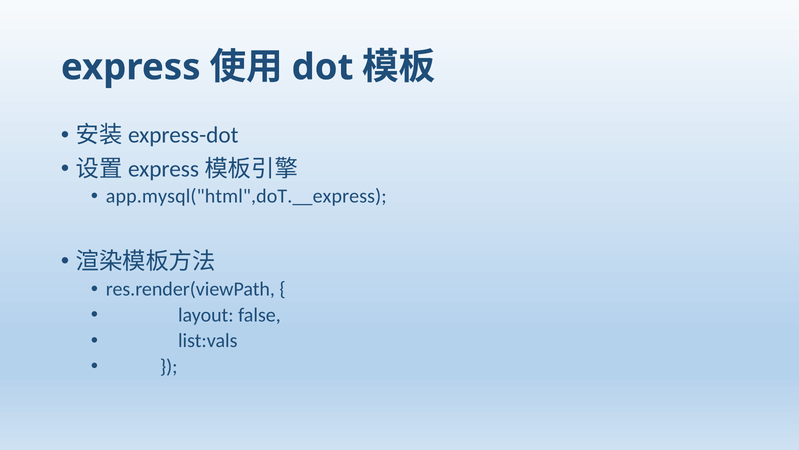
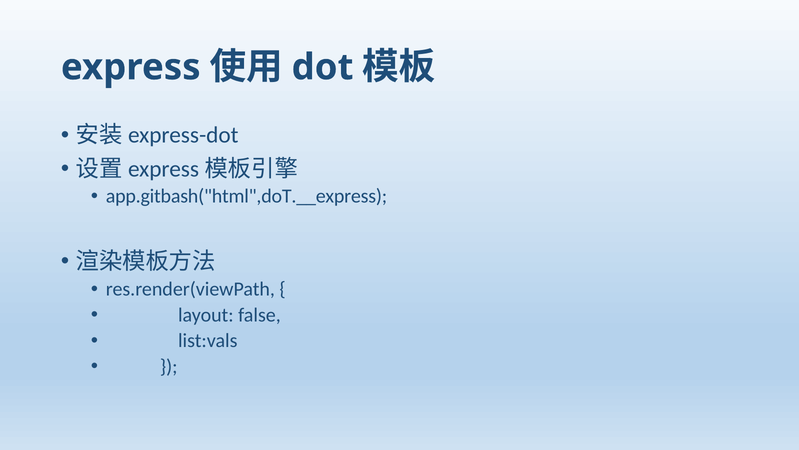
app.mysql("html",doT.__express: app.mysql("html",doT.__express -> app.gitbash("html",doT.__express
